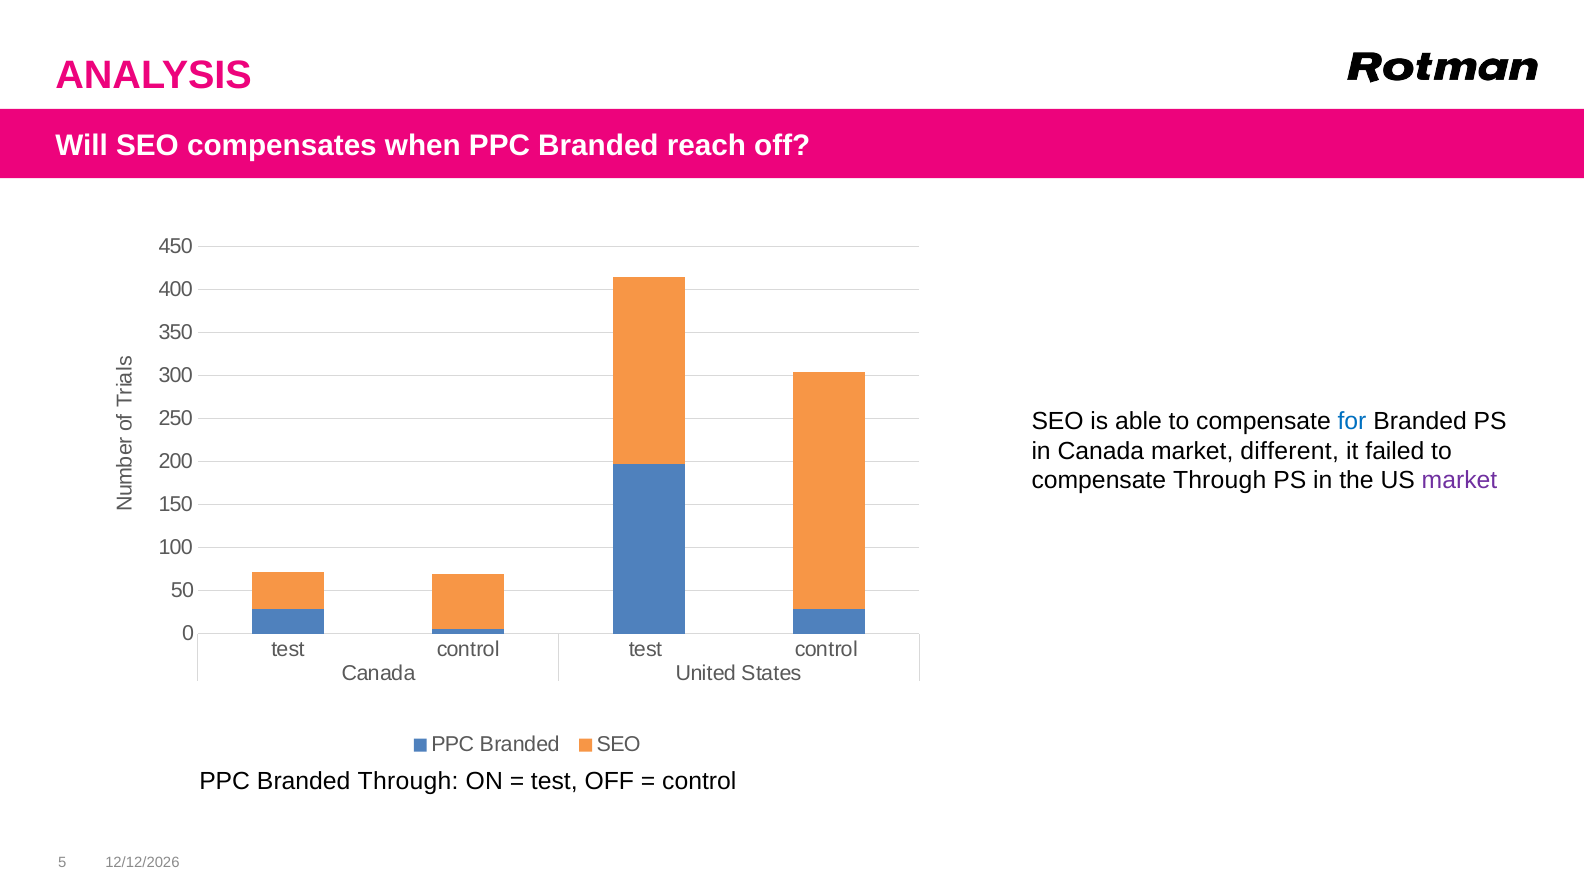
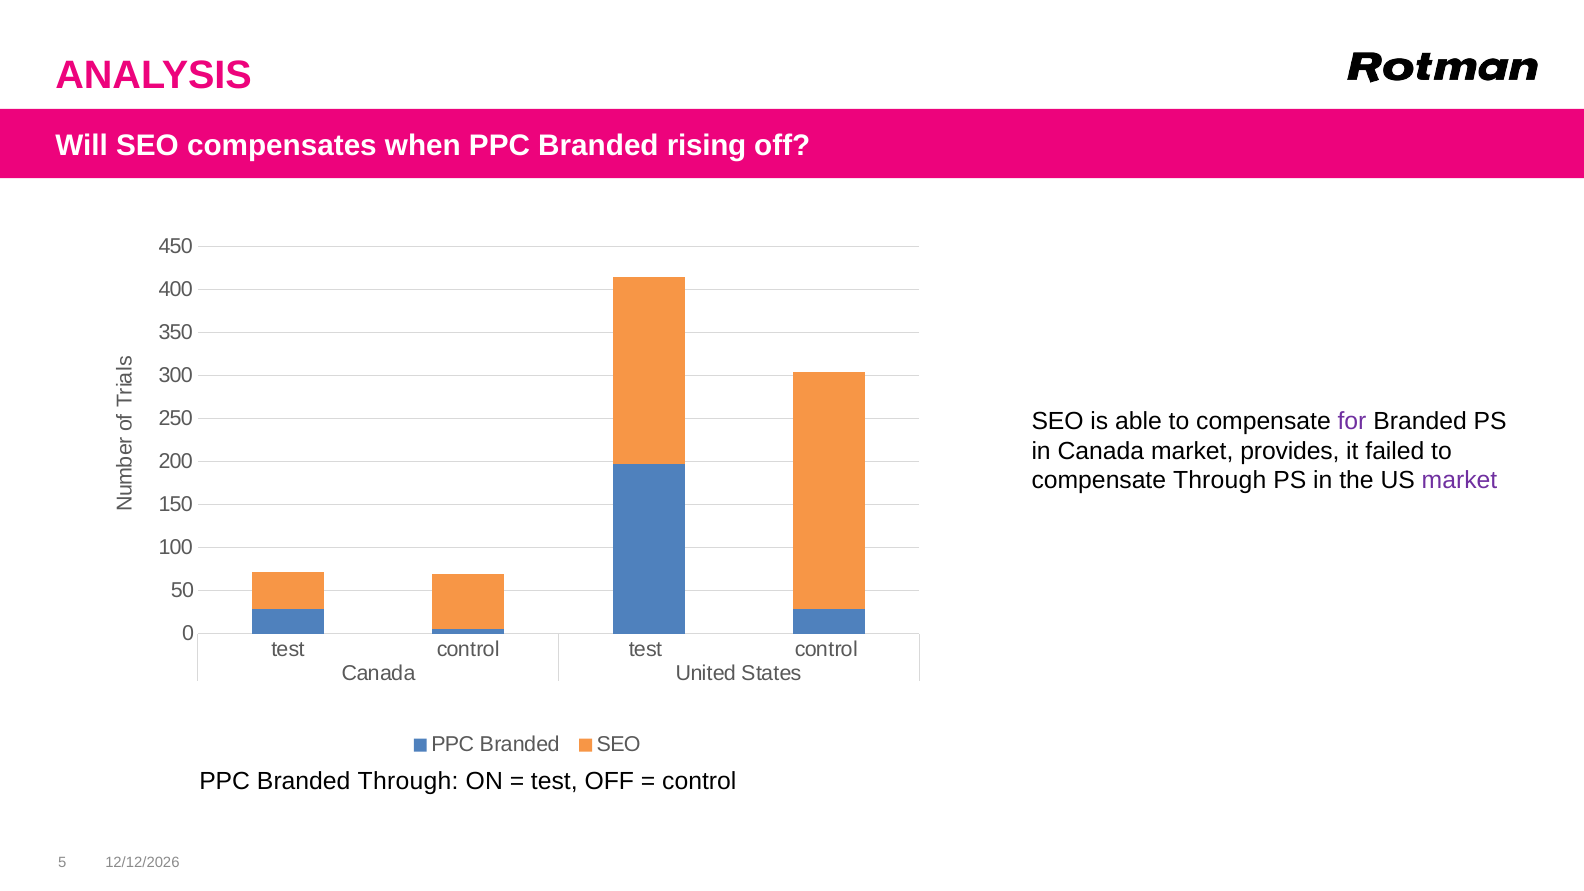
reach: reach -> rising
for colour: blue -> purple
different: different -> provides
